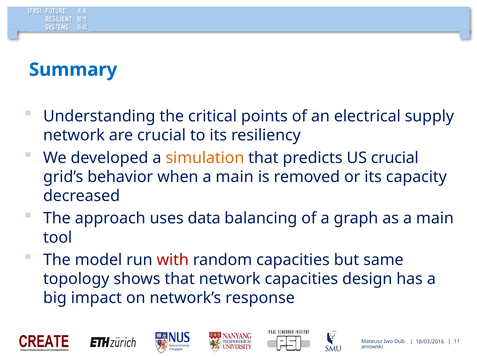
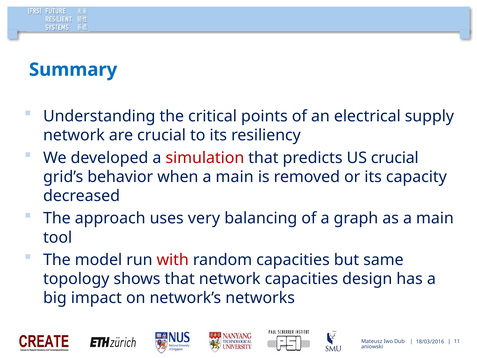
simulation colour: orange -> red
data: data -> very
response: response -> networks
